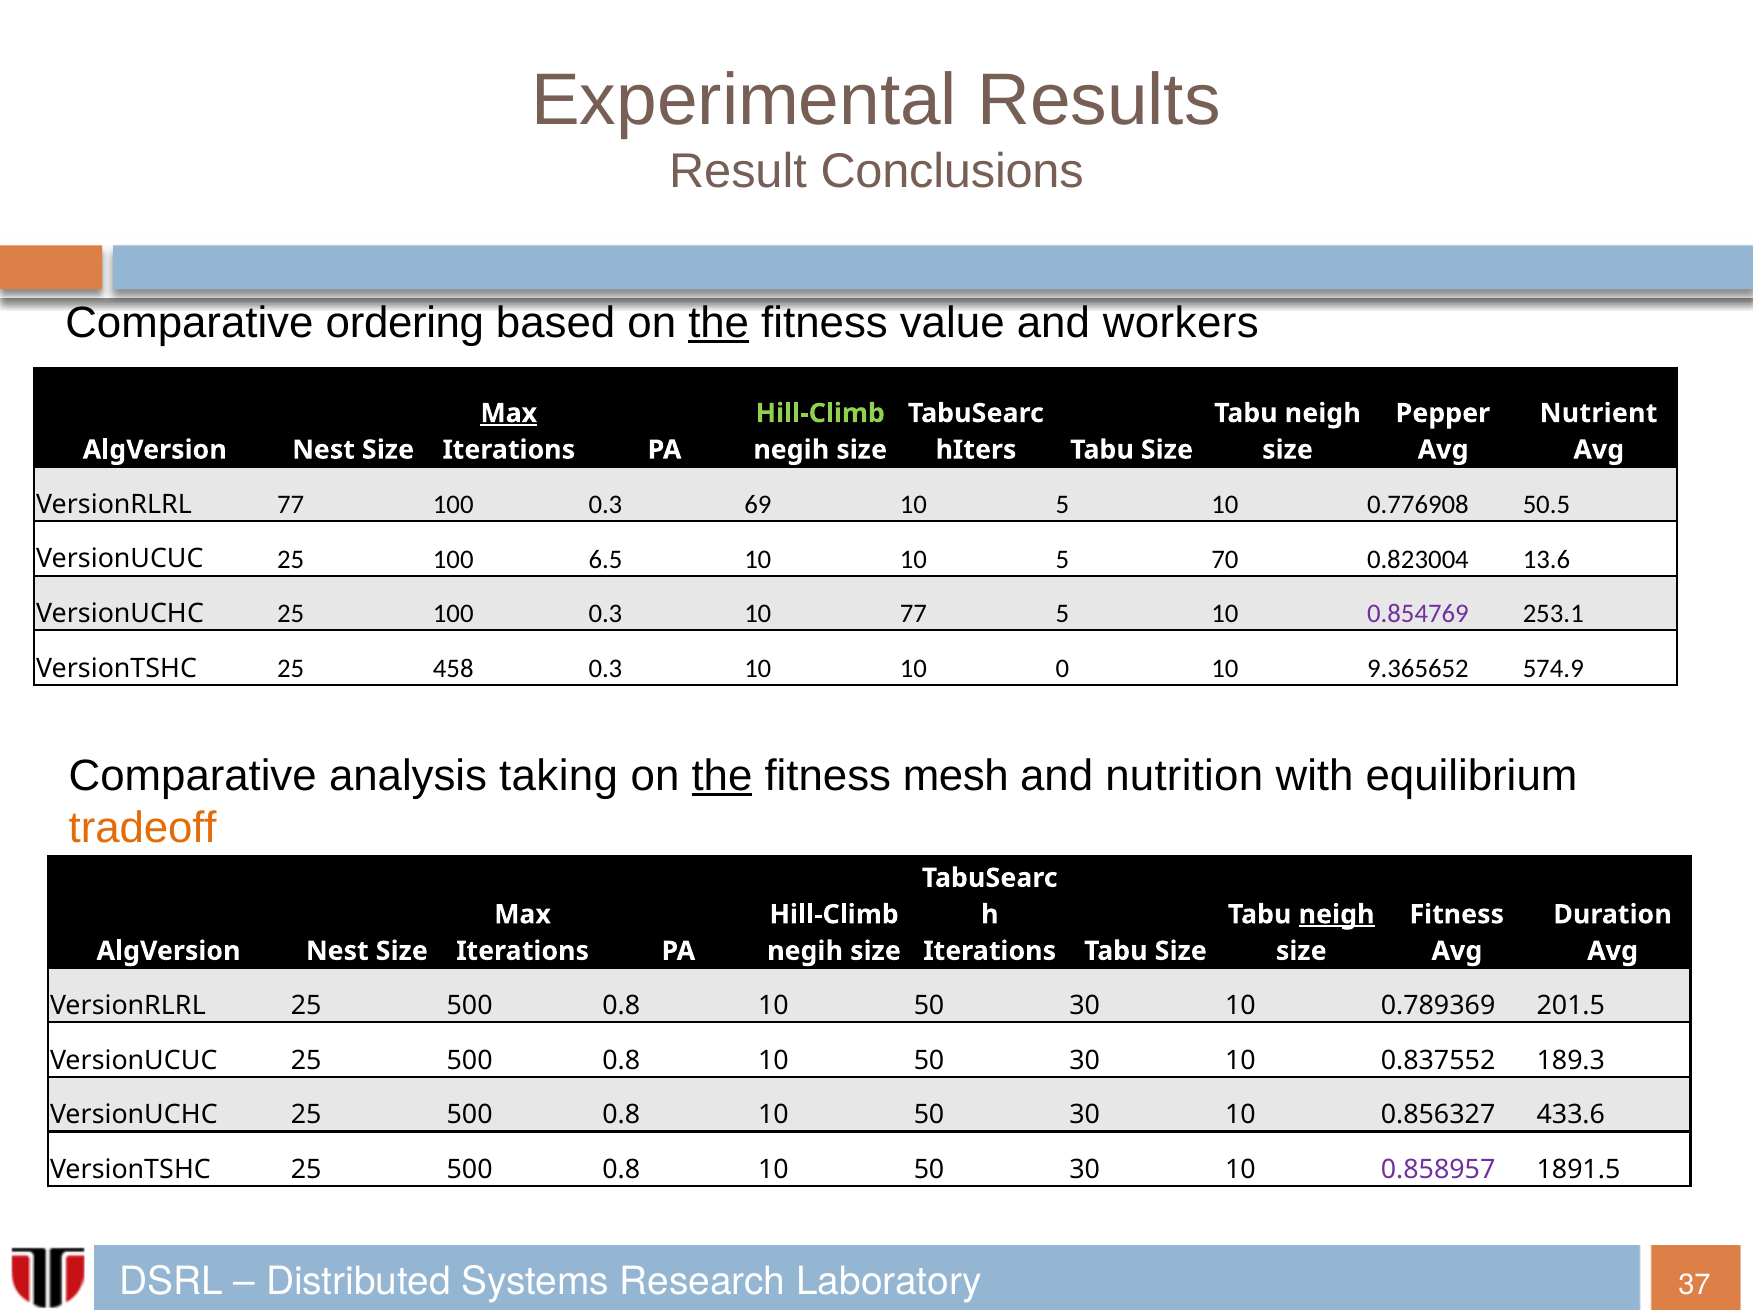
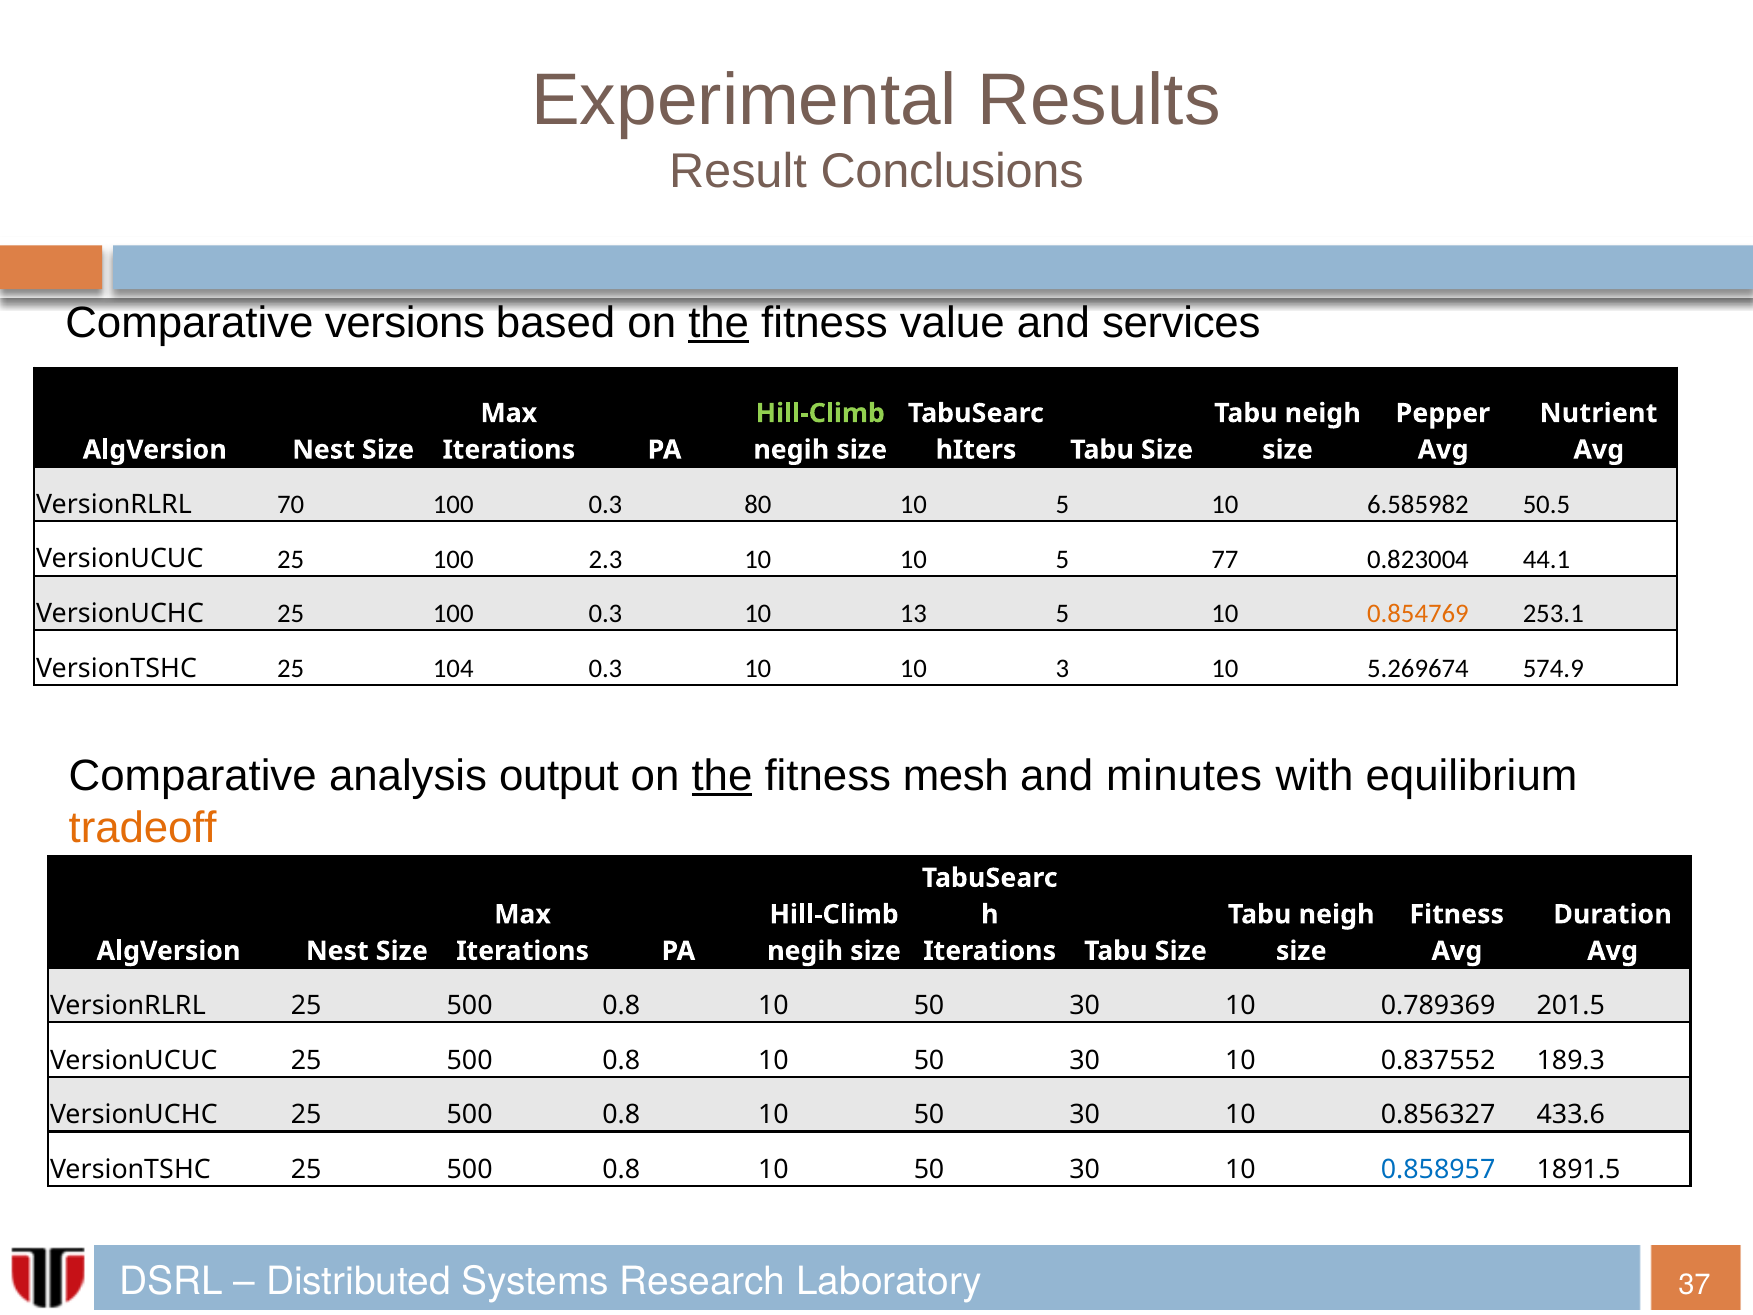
ordering: ordering -> versions
workers: workers -> services
Max at (509, 413) underline: present -> none
77 at (291, 505): 77 -> 70
69: 69 -> 80
0.776908: 0.776908 -> 6.585982
6.5: 6.5 -> 2.3
70: 70 -> 77
13.6: 13.6 -> 44.1
10 77: 77 -> 13
0.854769 colour: purple -> orange
458: 458 -> 104
0: 0 -> 3
9.365652: 9.365652 -> 5.269674
taking: taking -> output
nutrition: nutrition -> minutes
neigh at (1337, 914) underline: present -> none
0.858957 colour: purple -> blue
